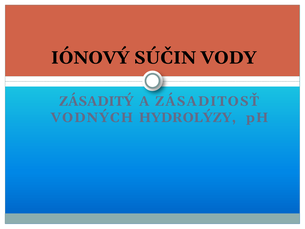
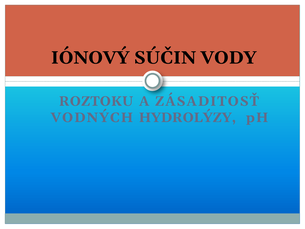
ZÁSADITÝ: ZÁSADITÝ -> ROZTOKU
